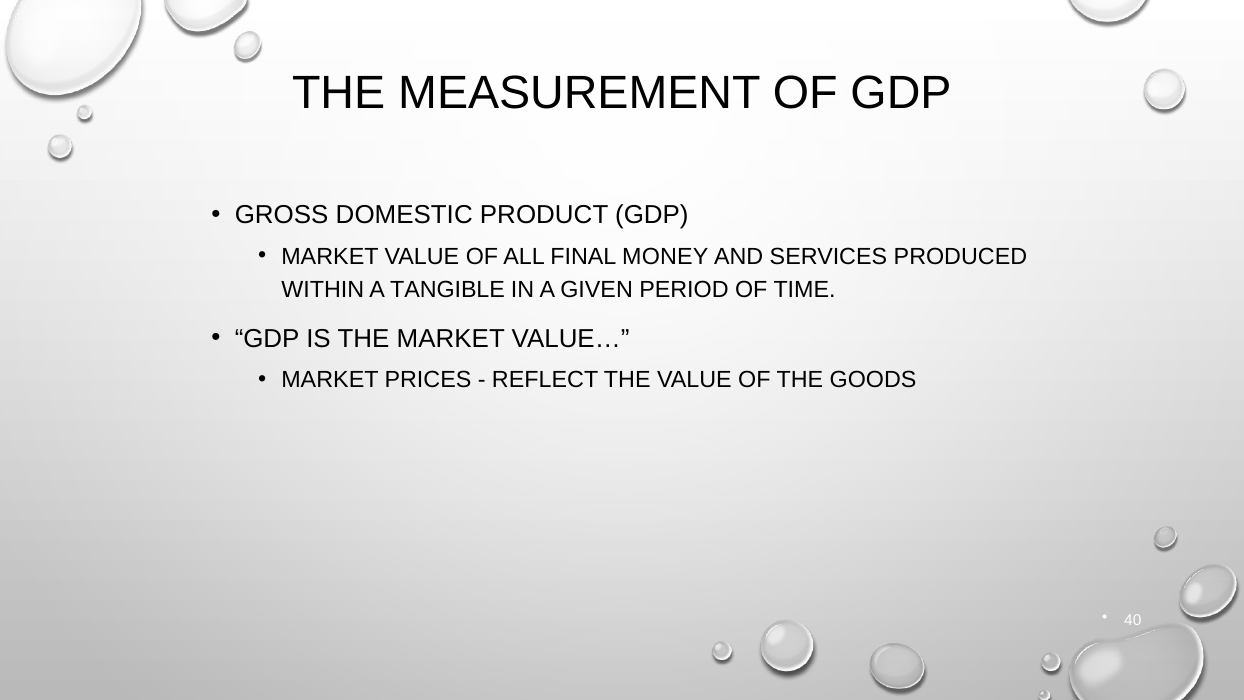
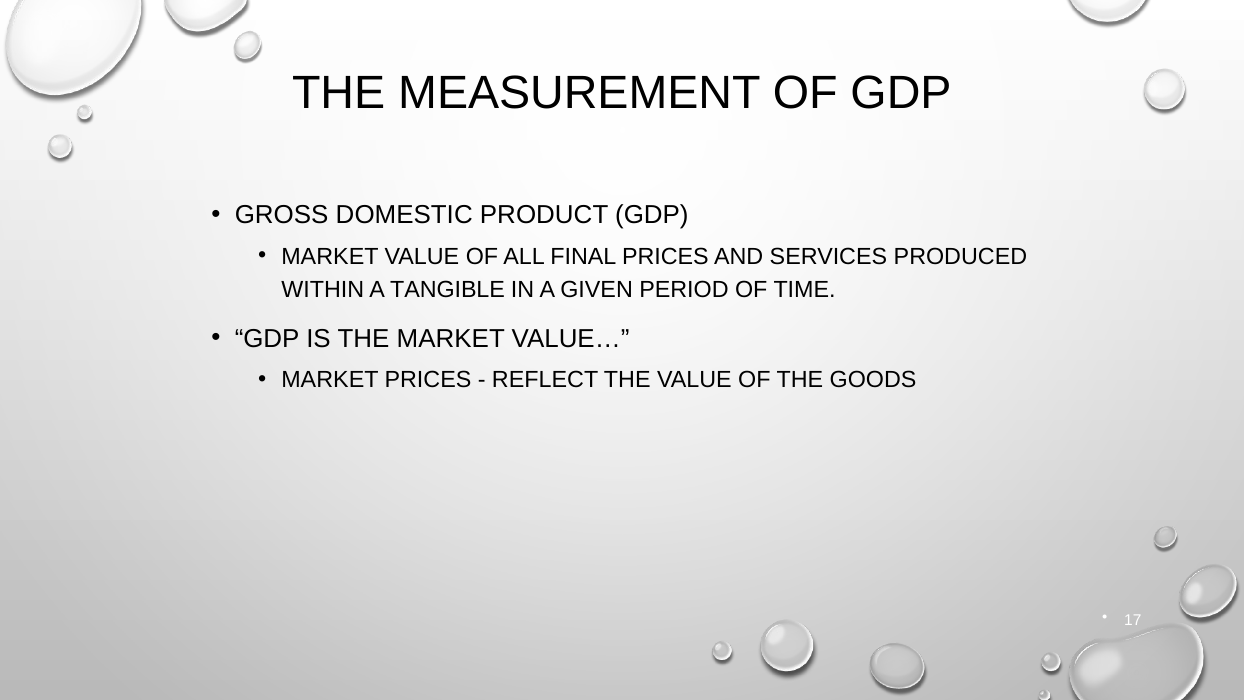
FINAL MONEY: MONEY -> PRICES
40: 40 -> 17
